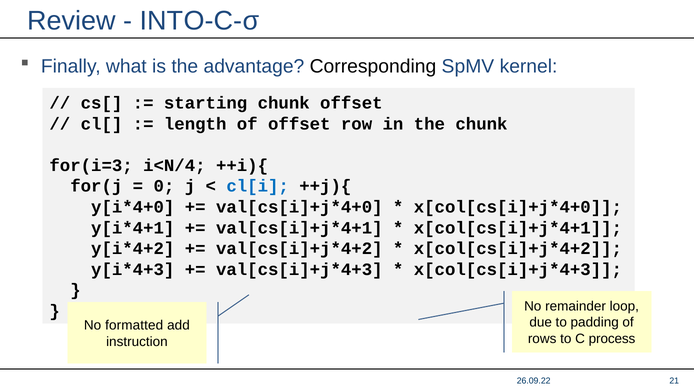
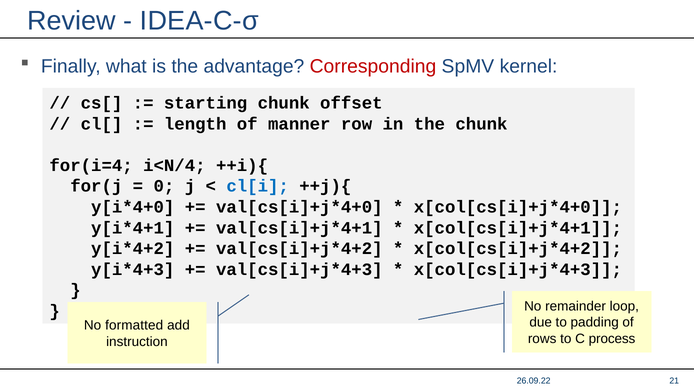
INTO-C-σ: INTO-C-σ -> IDEA-C-σ
Corresponding colour: black -> red
of offset: offset -> manner
for(i=3: for(i=3 -> for(i=4
